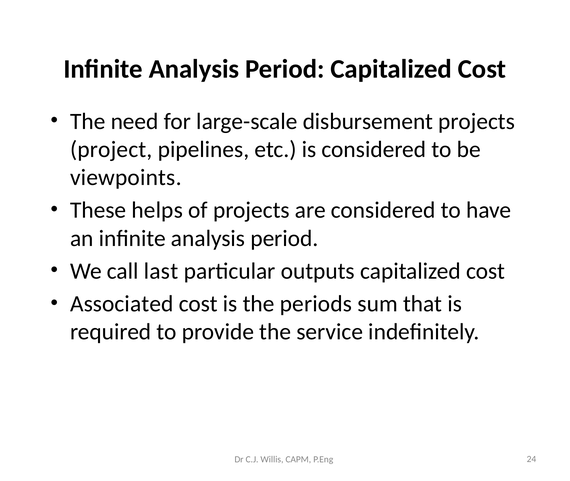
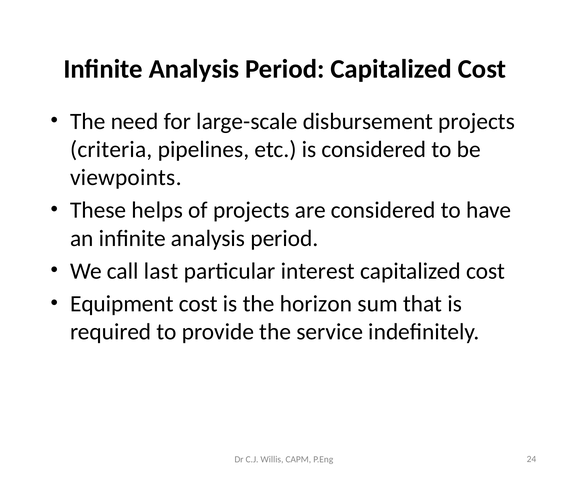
project: project -> criteria
outputs: outputs -> interest
Associated: Associated -> Equipment
periods: periods -> horizon
